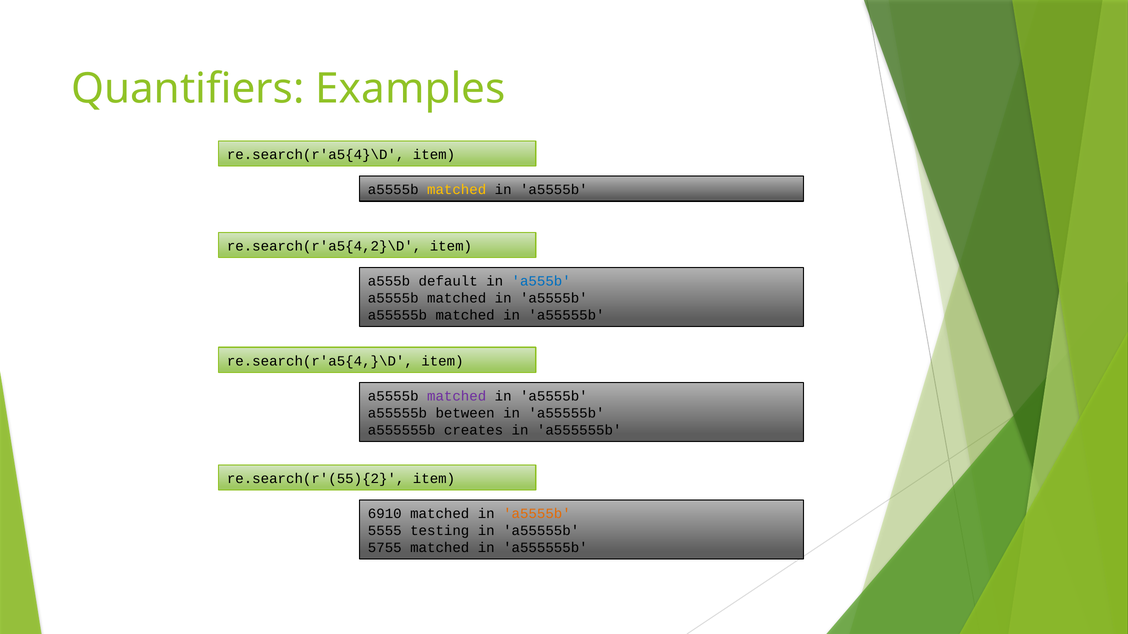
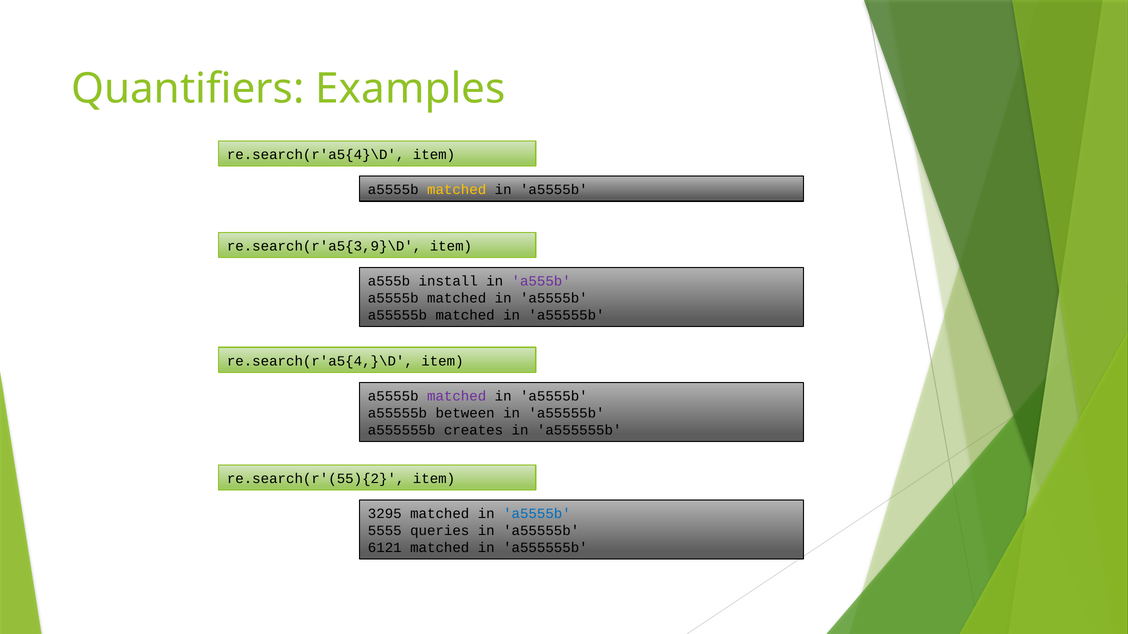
re.search(r'a5{4,2}\D: re.search(r'a5{4,2}\D -> re.search(r'a5{3,9}\D
default: default -> install
a555b at (541, 281) colour: blue -> purple
6910: 6910 -> 3295
a5555b at (537, 514) colour: orange -> blue
testing: testing -> queries
5755: 5755 -> 6121
